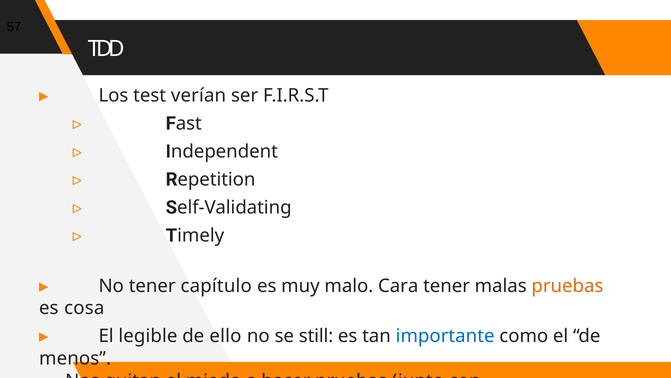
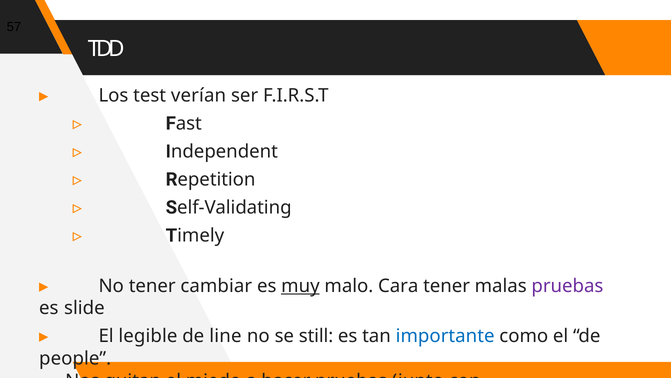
capítulo: capítulo -> cambiar
muy underline: none -> present
pruebas at (567, 285) colour: orange -> purple
cosa: cosa -> slide
ello: ello -> line
menos: menos -> people
